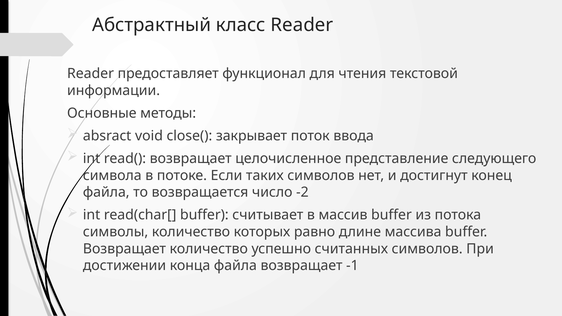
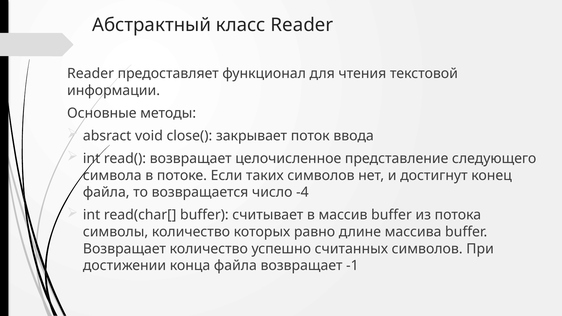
-2: -2 -> -4
